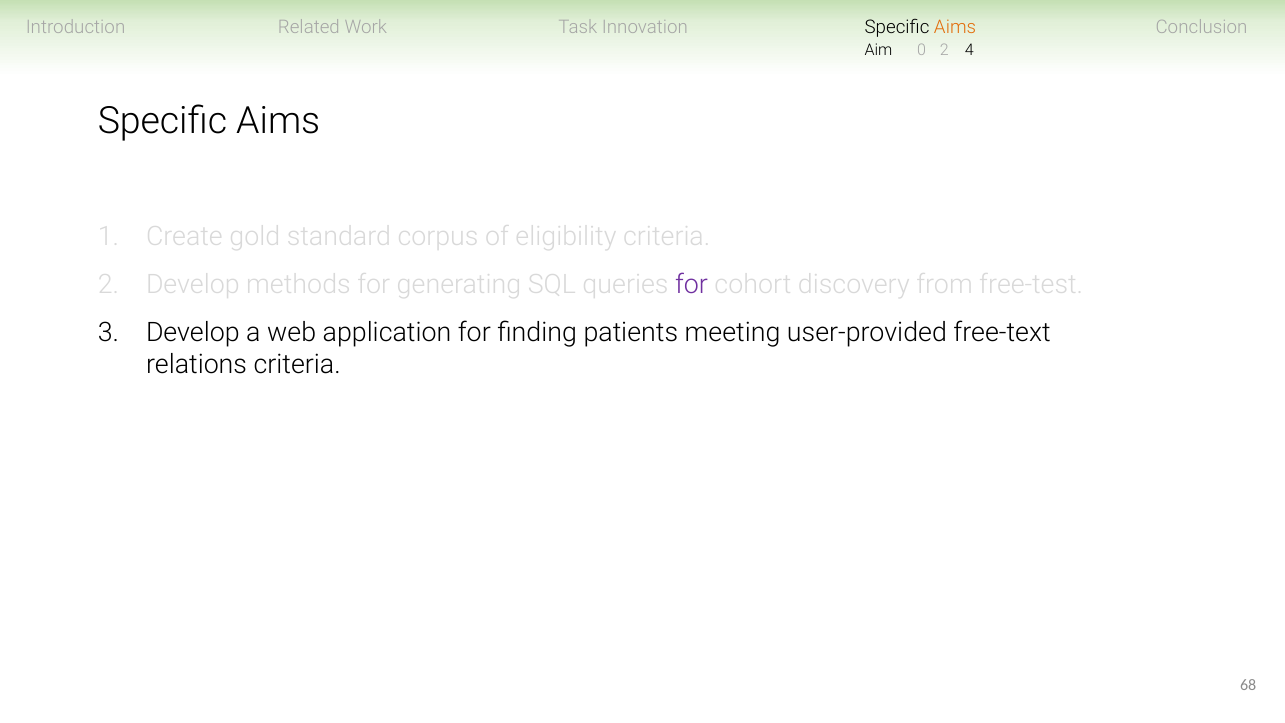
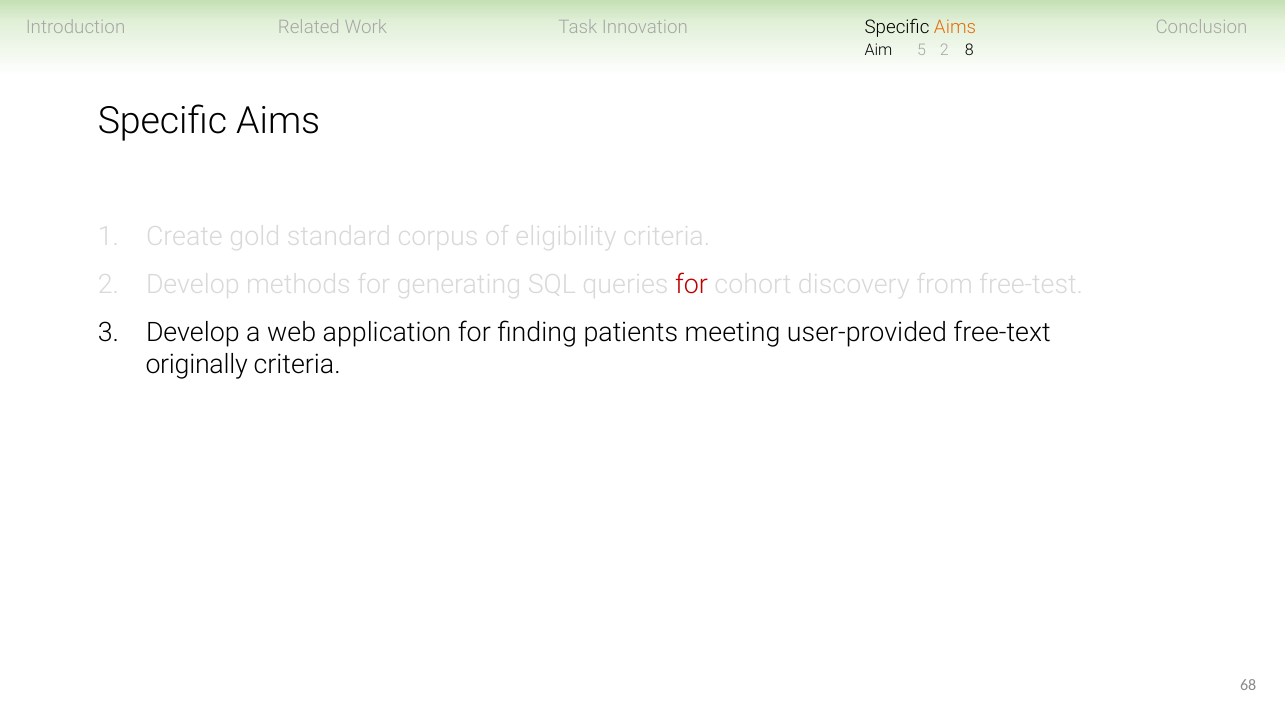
0: 0 -> 5
4: 4 -> 8
for at (691, 285) colour: purple -> red
relations: relations -> originally
